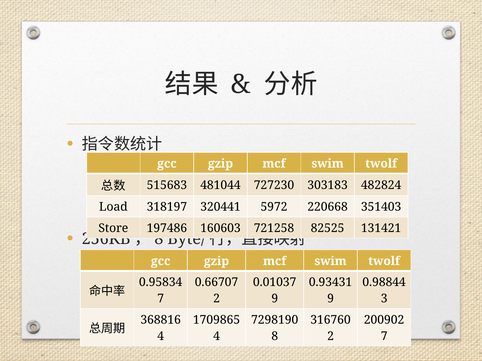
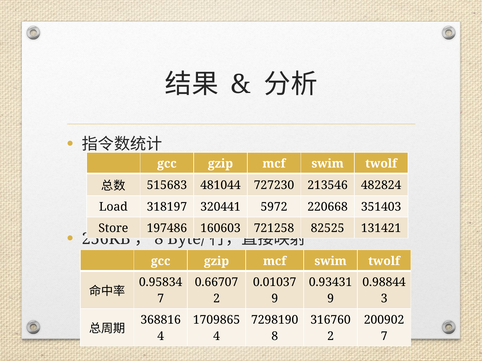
303183: 303183 -> 213546
